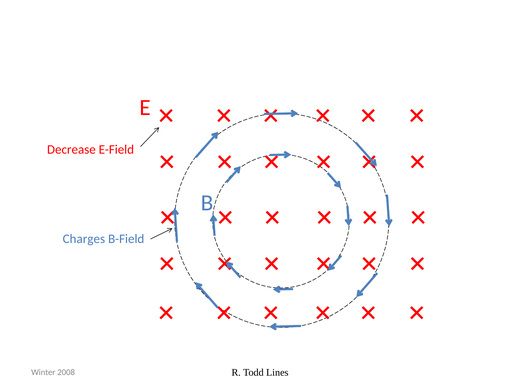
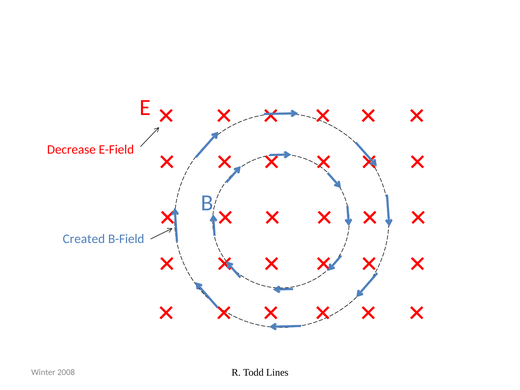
Charges: Charges -> Created
